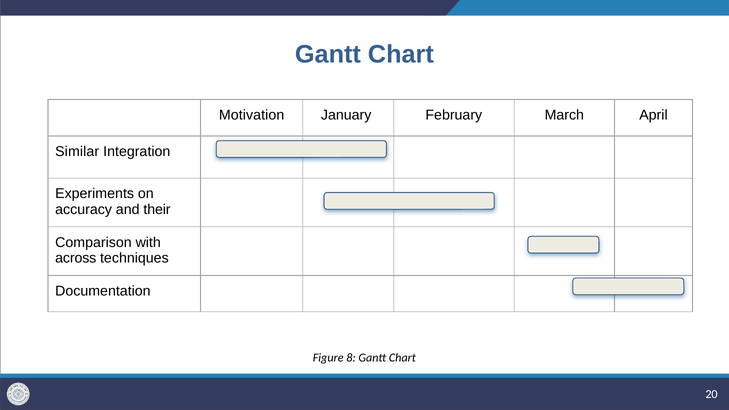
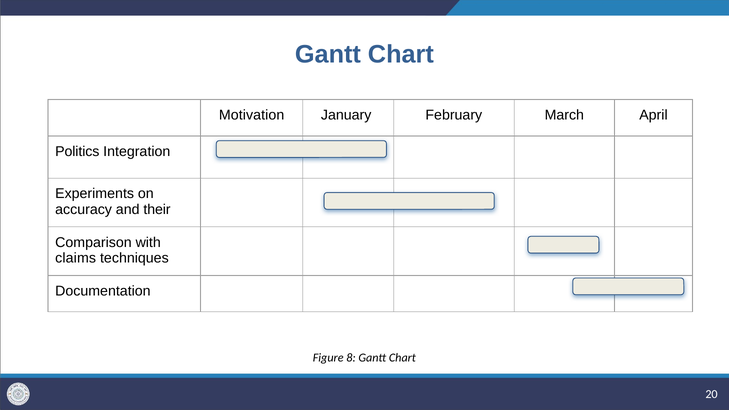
Similar: Similar -> Politics
across: across -> claims
